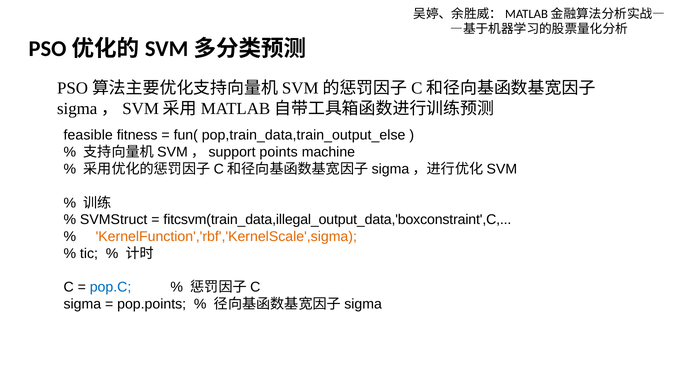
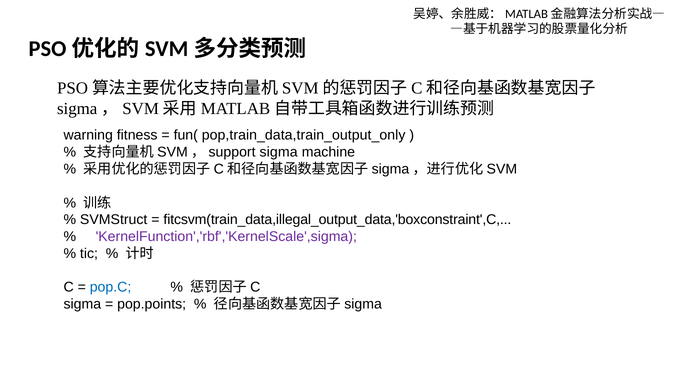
feasible: feasible -> warning
pop,train_data,train_output_else: pop,train_data,train_output_else -> pop,train_data,train_output_only
points at (279, 152): points -> sigma
KernelFunction','rbf','KernelScale',sigma colour: orange -> purple
